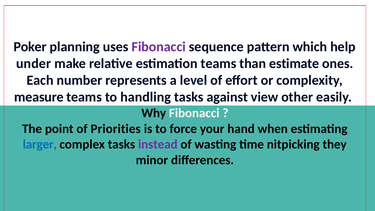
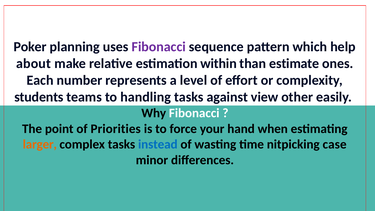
under: under -> about
estimation teams: teams -> within
measure: measure -> students
larger colour: blue -> orange
instead colour: purple -> blue
they: they -> case
